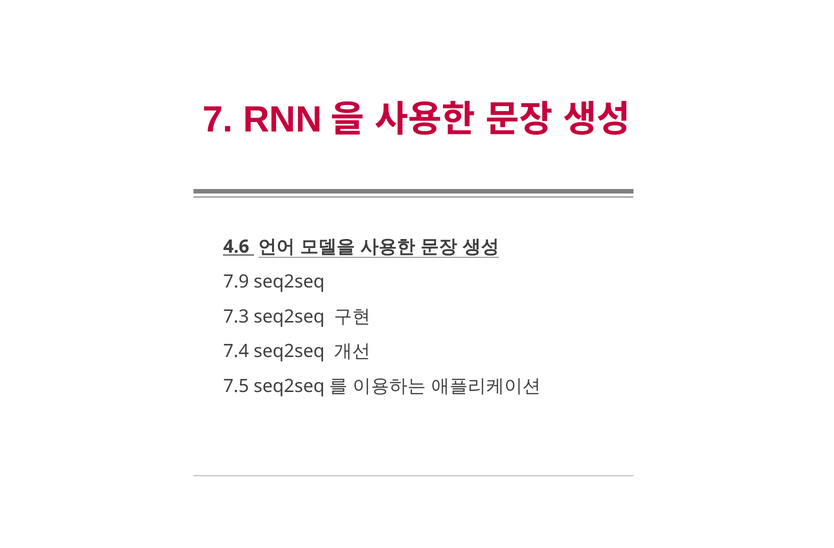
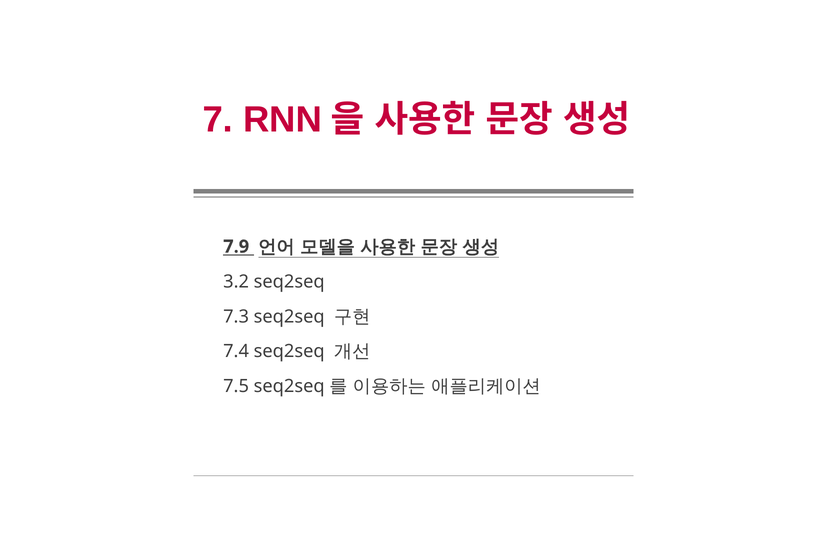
4.6: 4.6 -> 7.9
7.9: 7.9 -> 3.2
